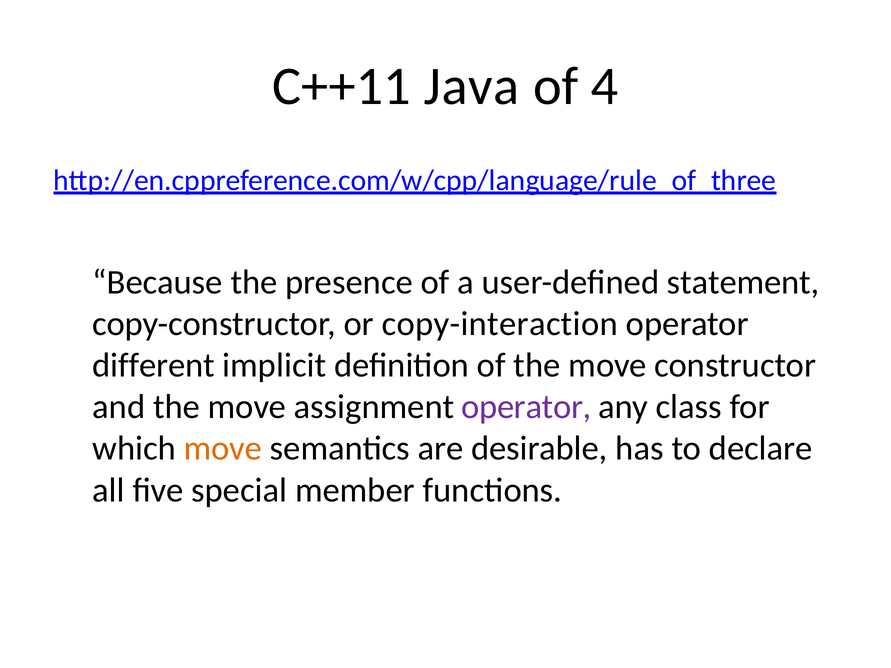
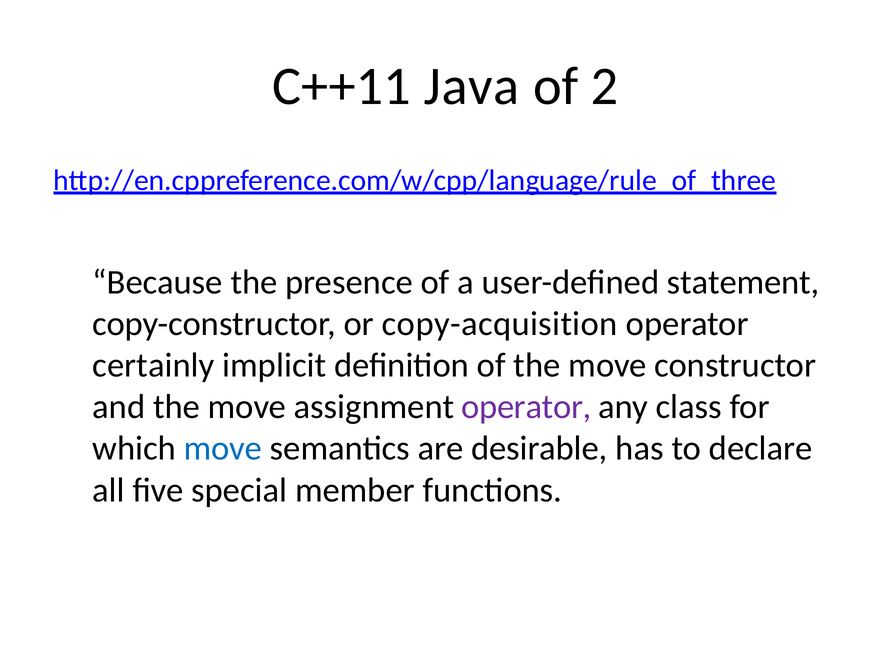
4: 4 -> 2
copy-interaction: copy-interaction -> copy-acquisition
different: different -> certainly
move at (223, 449) colour: orange -> blue
